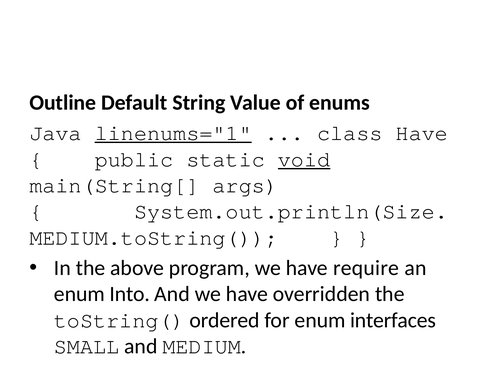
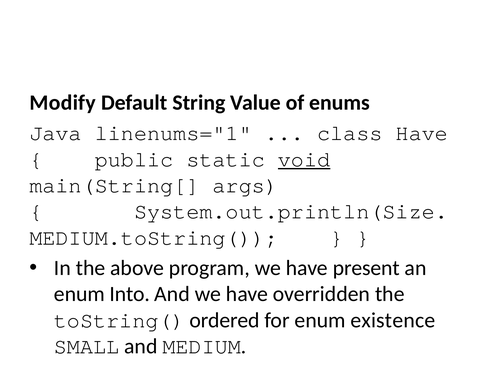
Outline: Outline -> Modify
linenums="1 underline: present -> none
require: require -> present
interfaces: interfaces -> existence
